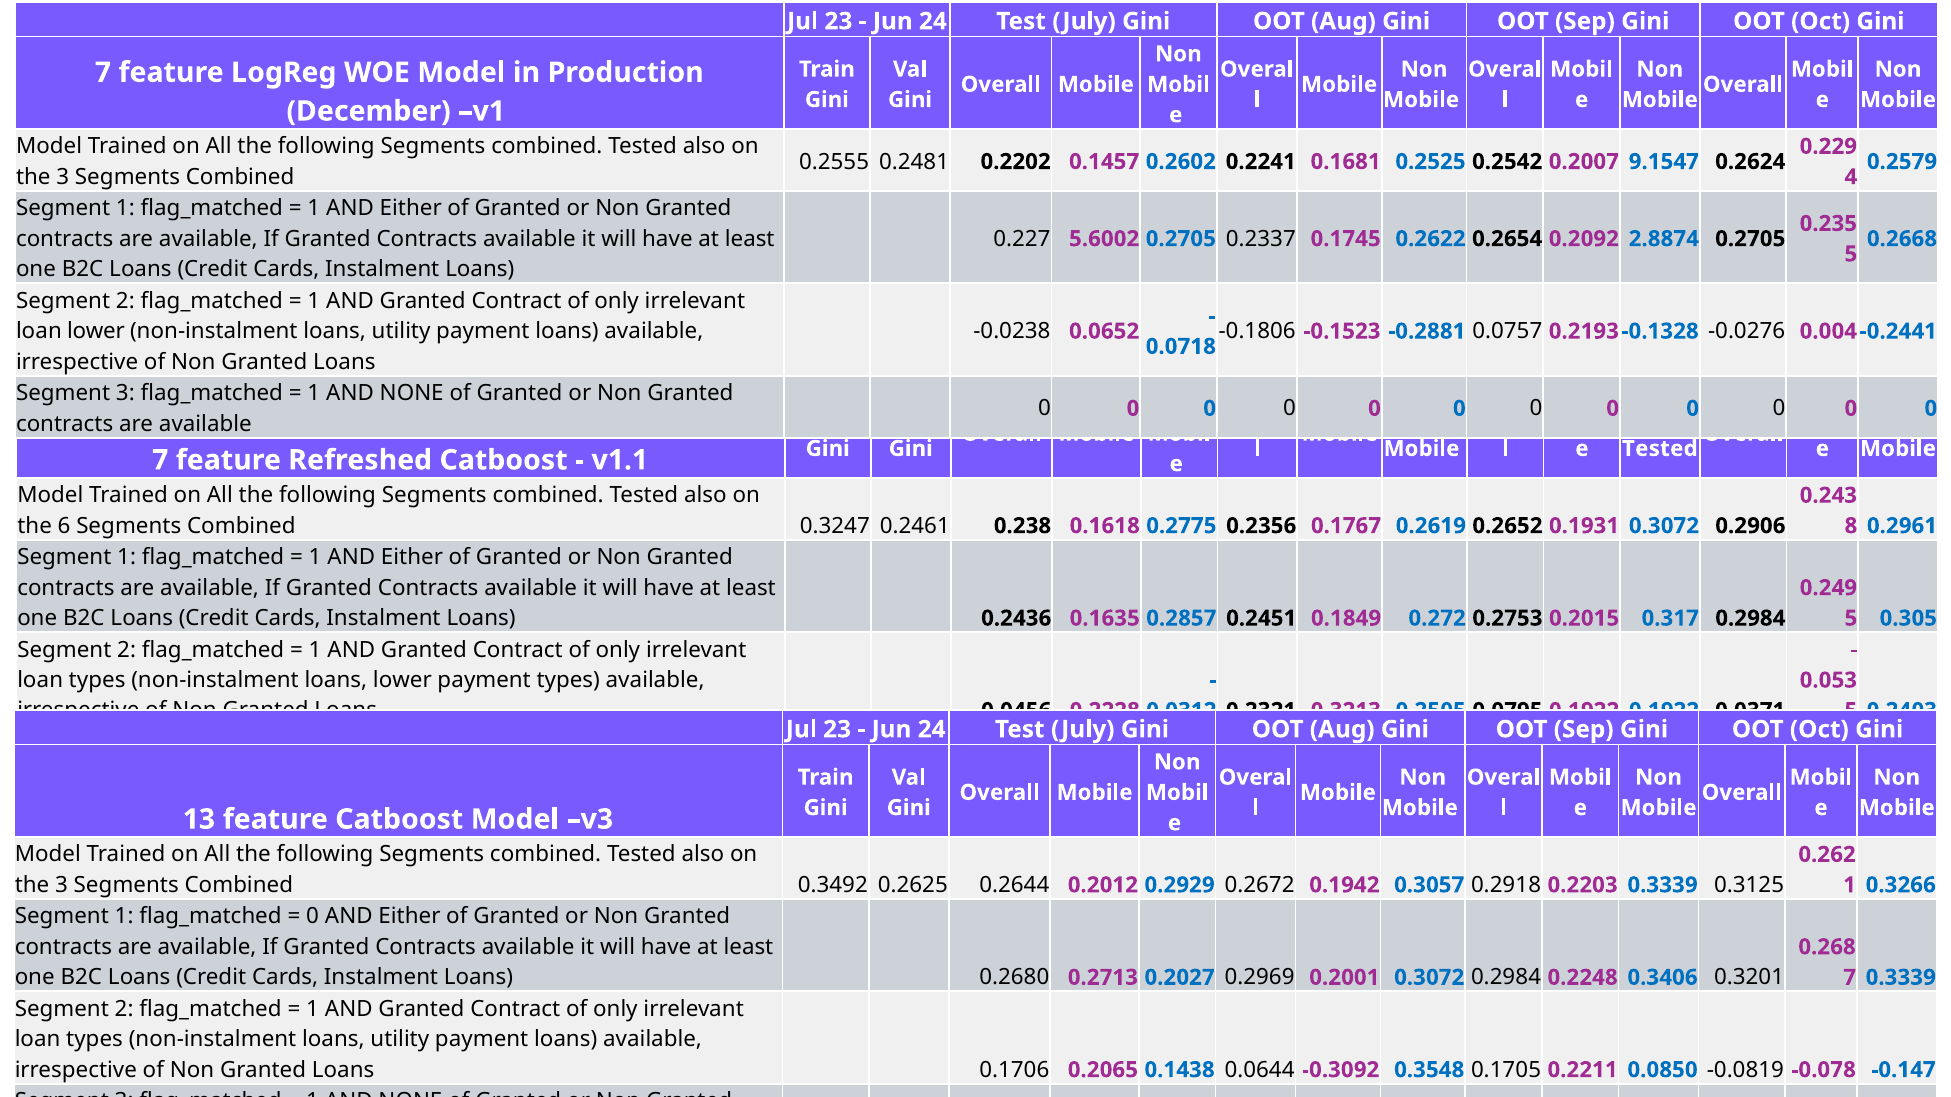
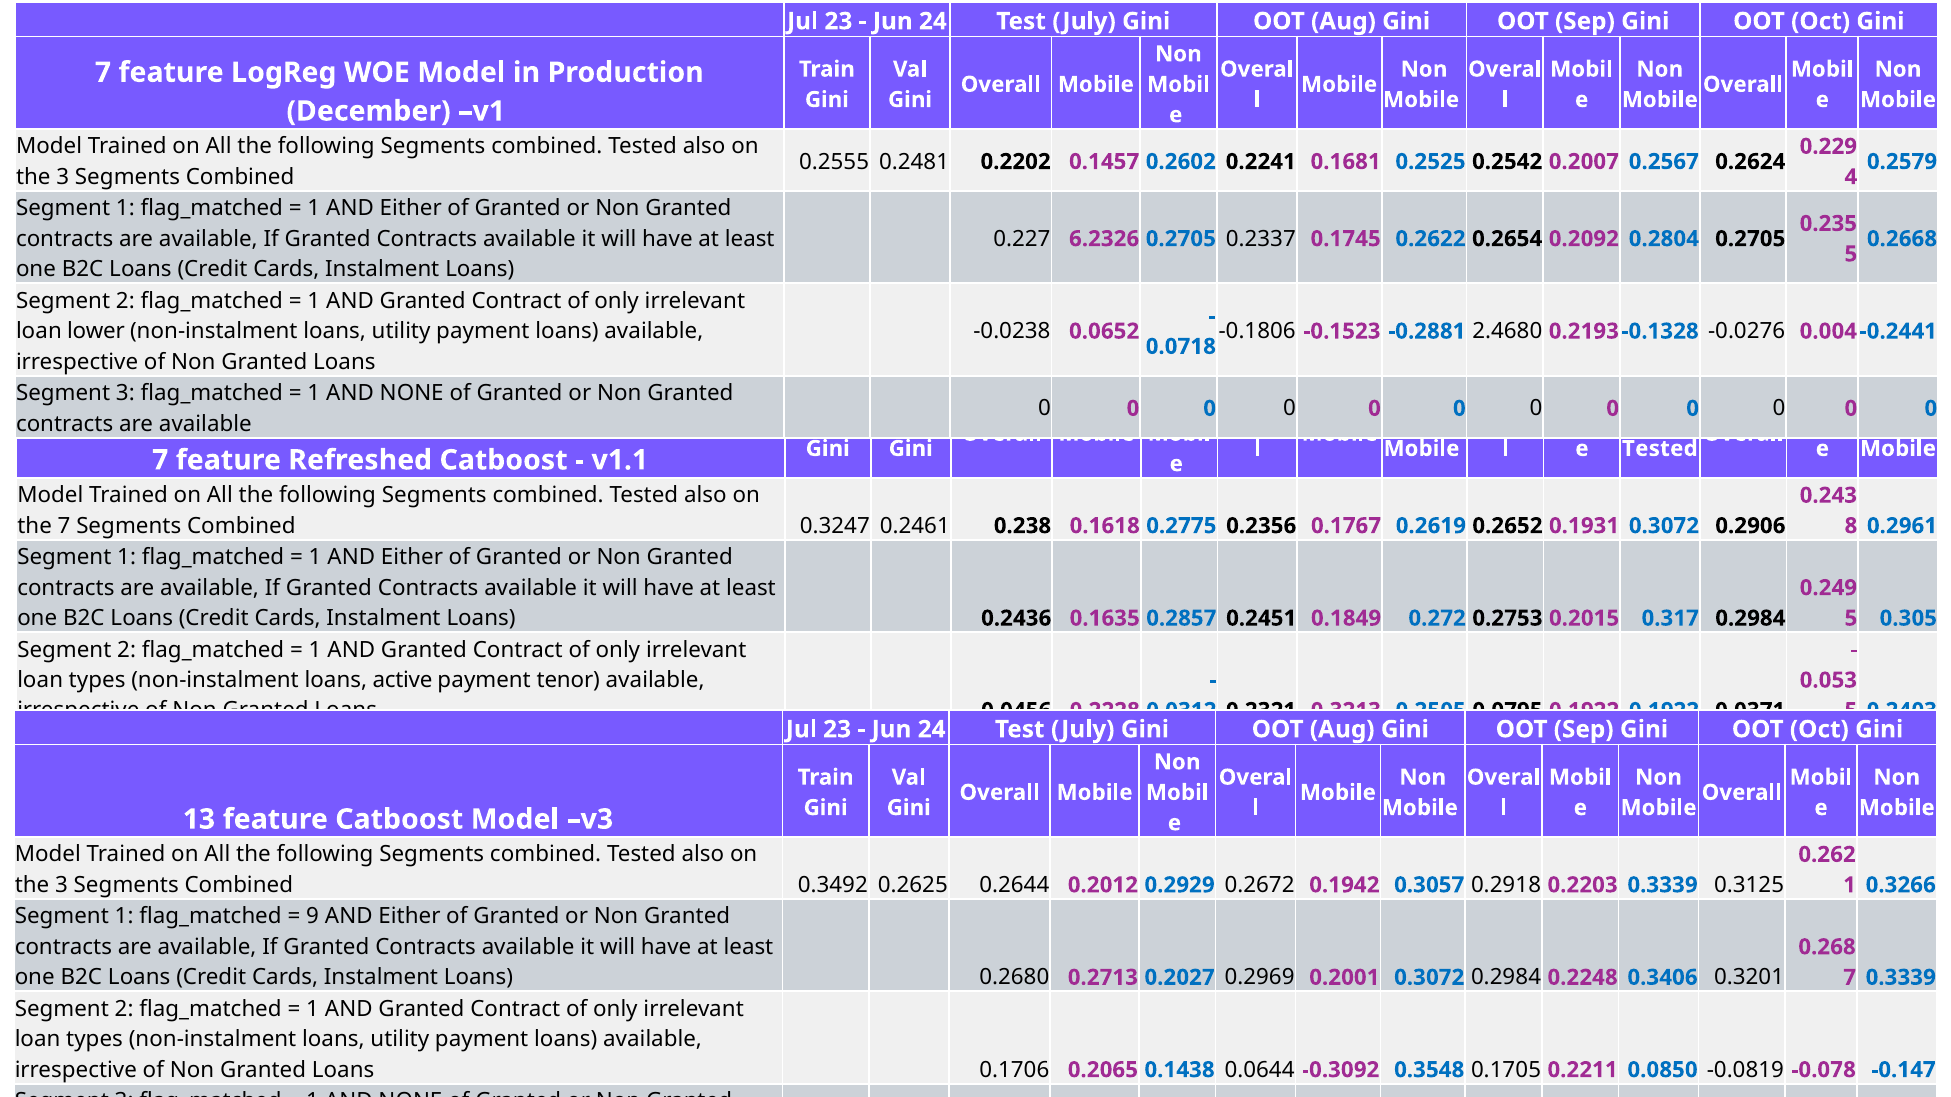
9.1547: 9.1547 -> 0.2567
5.6002: 5.6002 -> 6.2326
2.8874: 2.8874 -> 0.2804
0.0757: 0.0757 -> 2.4680
the 6: 6 -> 7
loans lower: lower -> active
payment types: types -> tenor
0 at (313, 917): 0 -> 9
